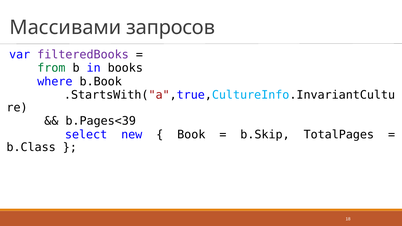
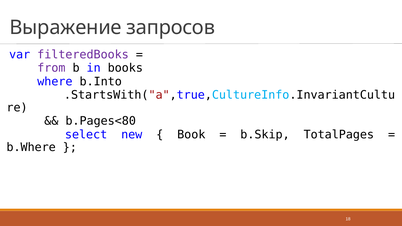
Массивами: Массивами -> Выражение
from colour: green -> purple
b.Book: b.Book -> b.Into
b.Pages<39: b.Pages<39 -> b.Pages<80
b.Class: b.Class -> b.Where
